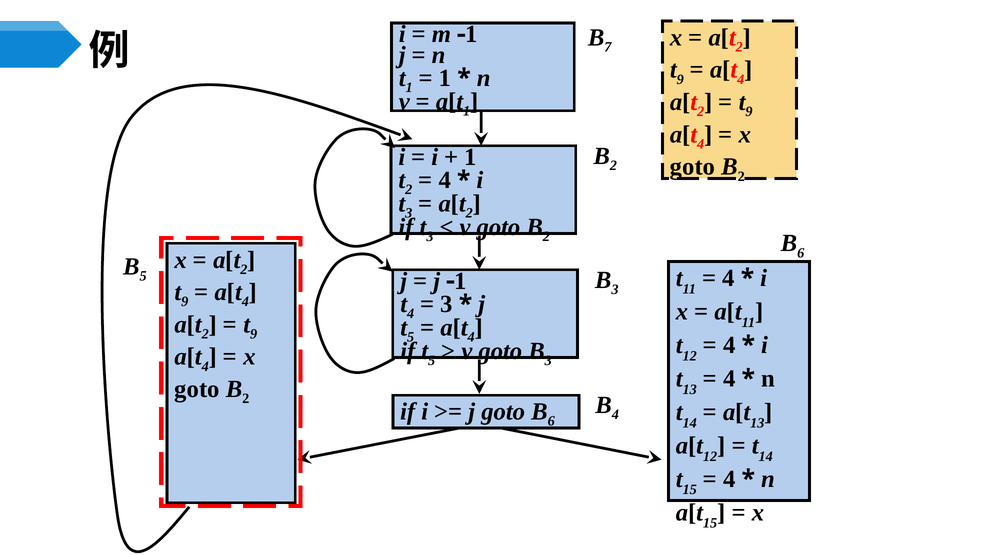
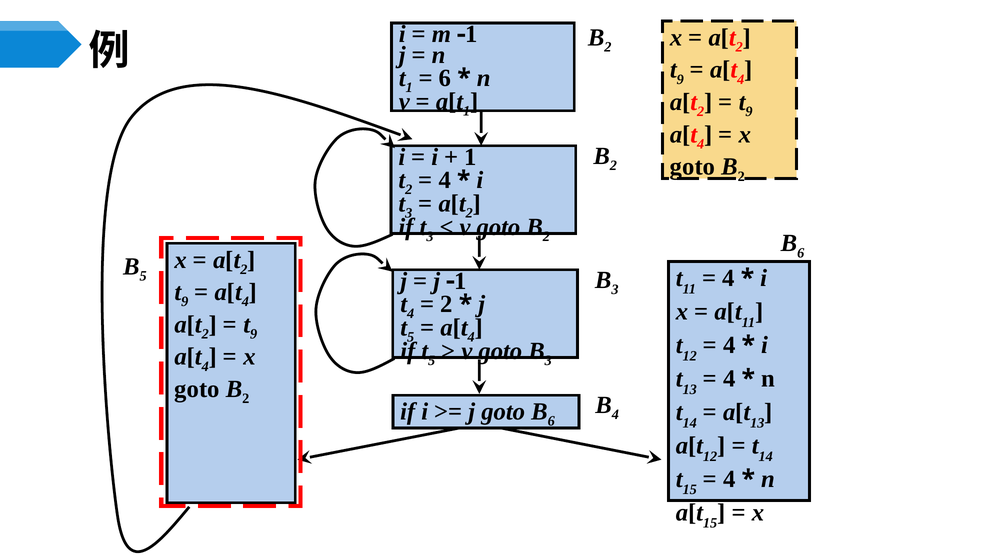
7 at (608, 47): 7 -> 2
1 at (445, 78): 1 -> 6
3 at (447, 304): 3 -> 2
